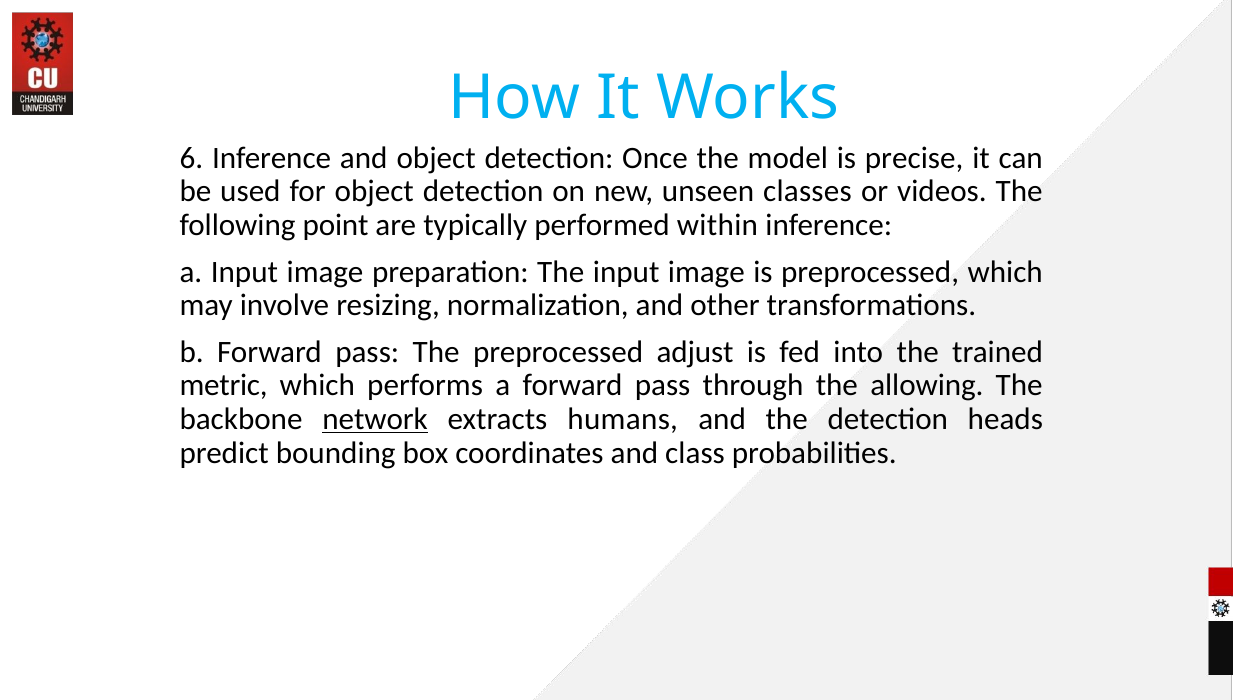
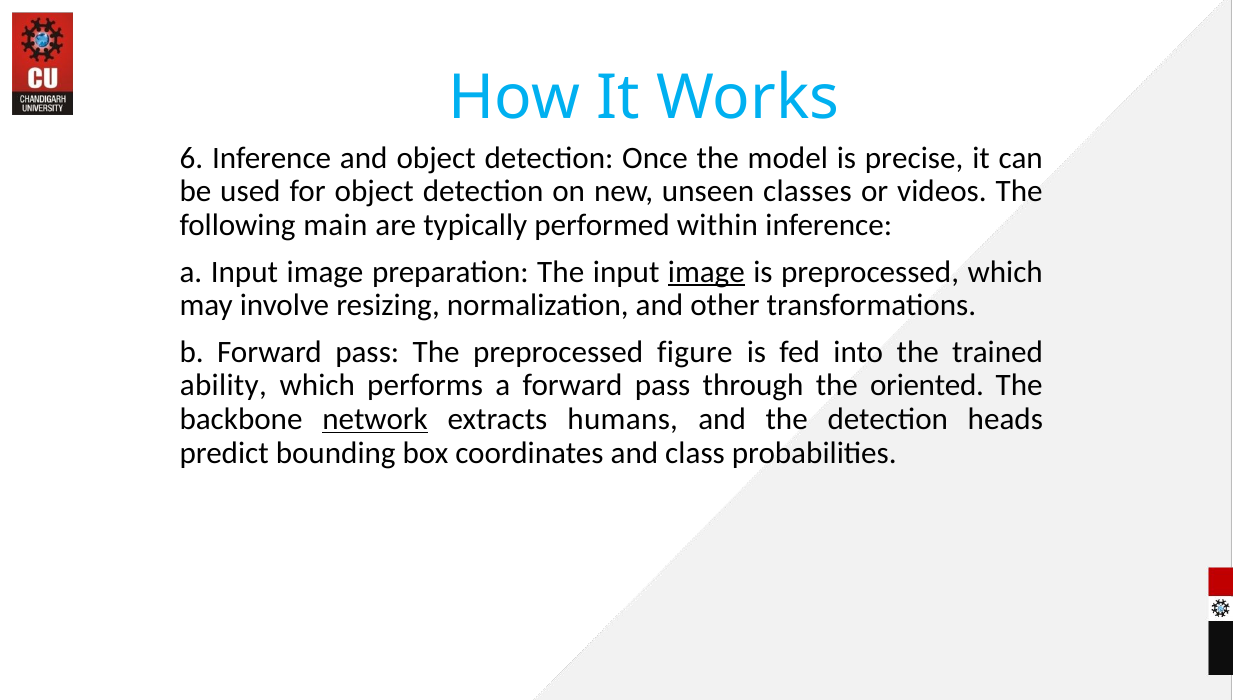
point: point -> main
image at (706, 272) underline: none -> present
adjust: adjust -> figure
metric: metric -> ability
allowing: allowing -> oriented
